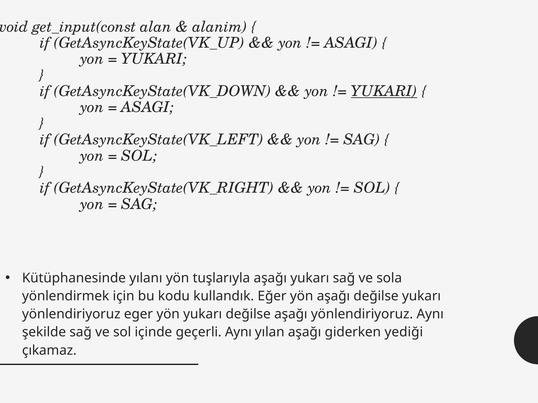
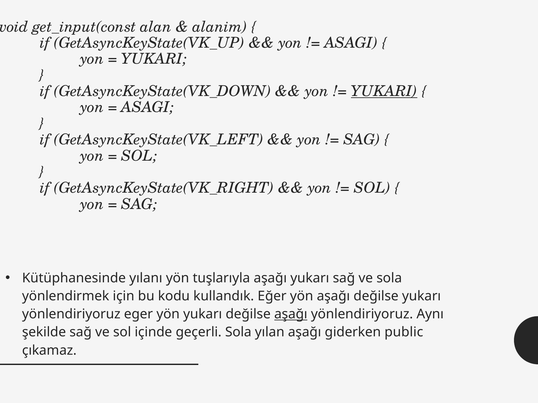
aşağı at (291, 315) underline: none -> present
geçerli Aynı: Aynı -> Sola
yediği: yediği -> public
